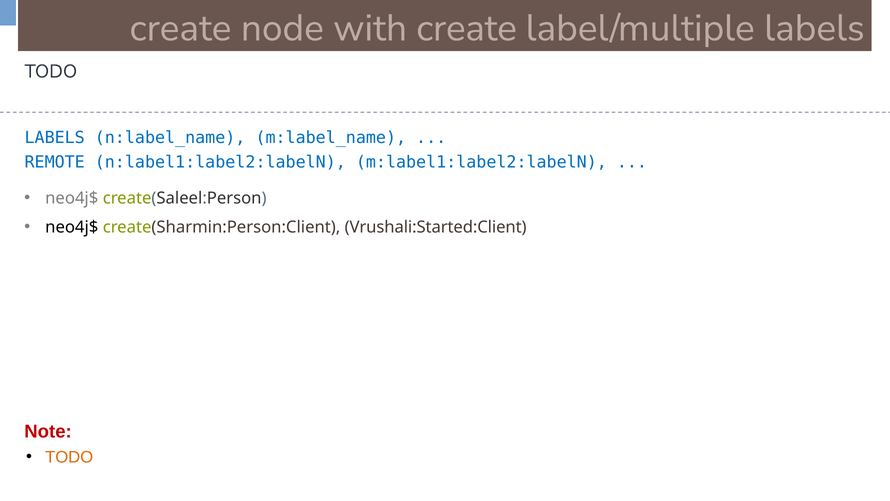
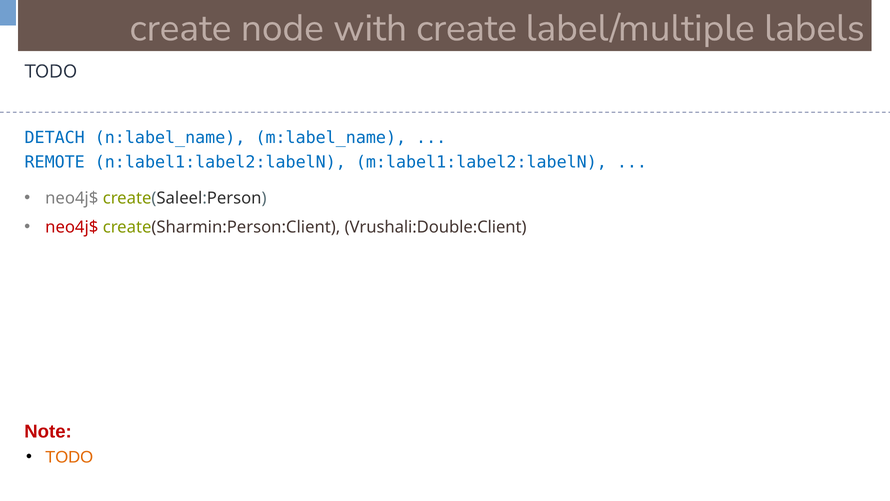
LABELS at (55, 138): LABELS -> DETACH
neo4j$ at (72, 227) colour: black -> red
Vrushali:Started:Client: Vrushali:Started:Client -> Vrushali:Double:Client
